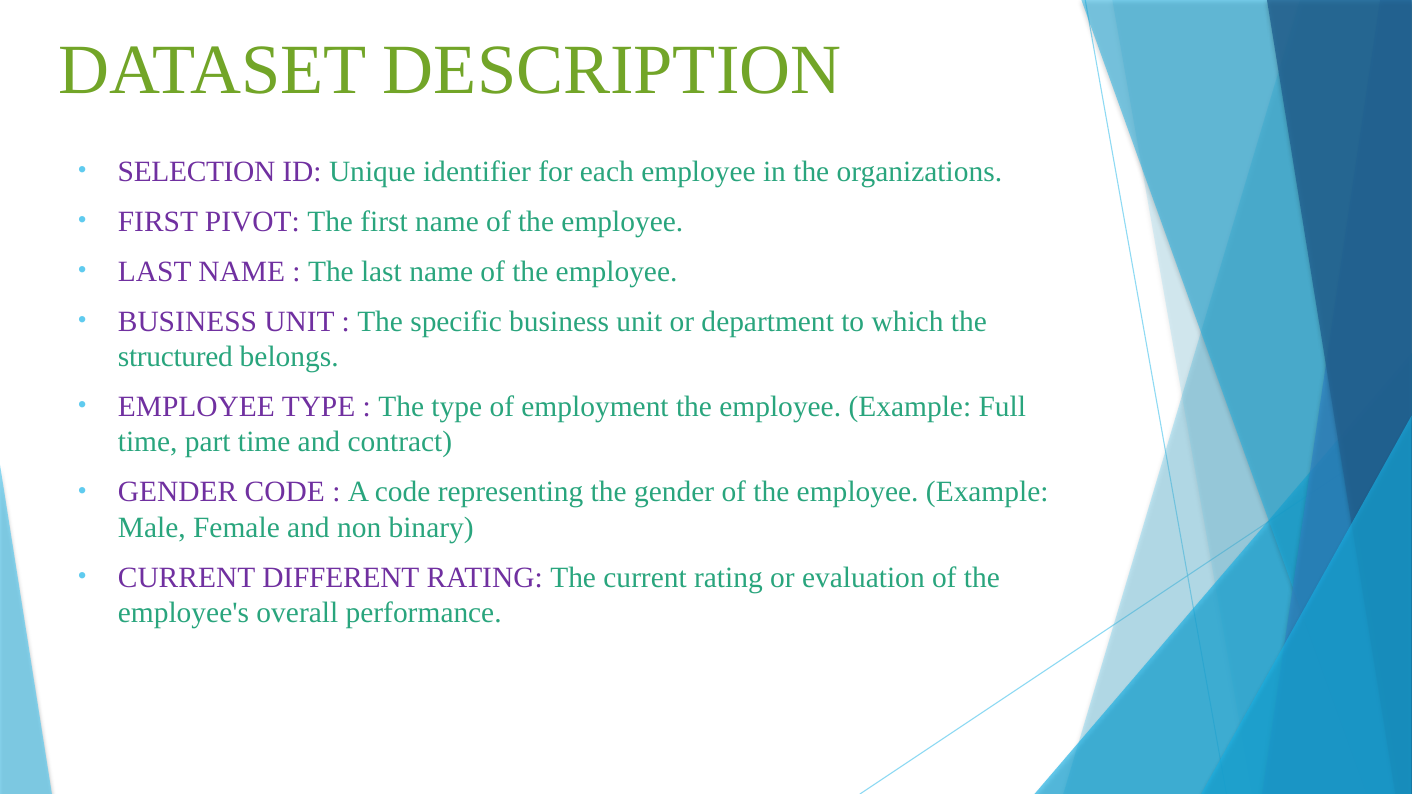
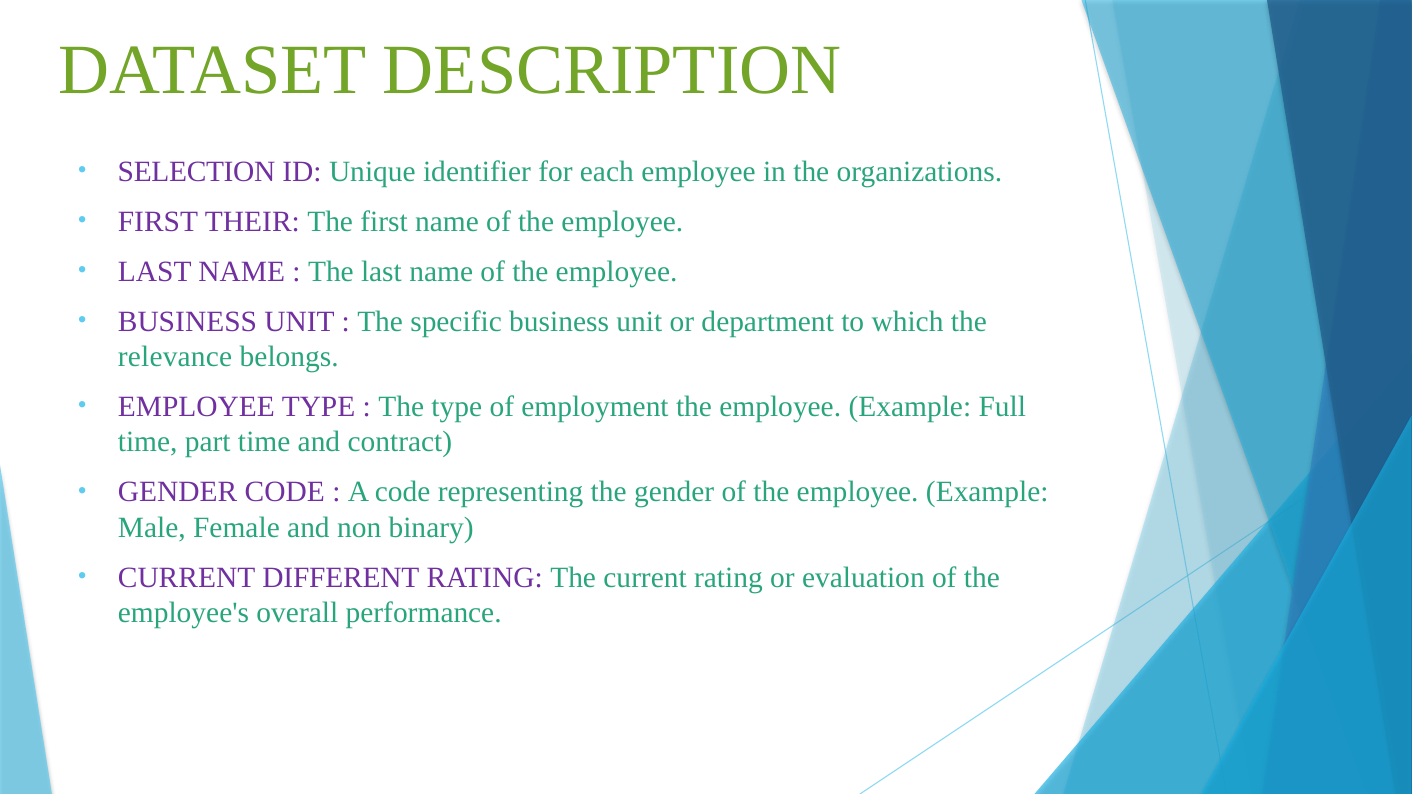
PIVOT: PIVOT -> THEIR
structured: structured -> relevance
